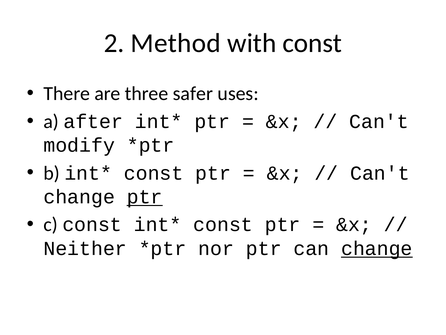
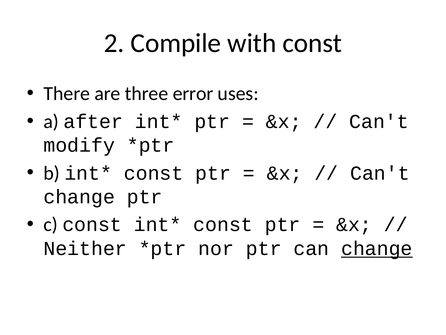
Method: Method -> Compile
safer: safer -> error
ptr at (145, 197) underline: present -> none
